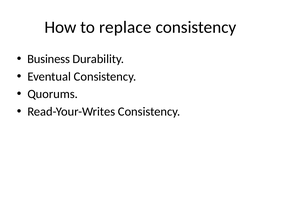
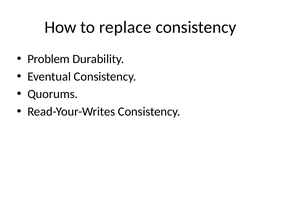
Business: Business -> Problem
